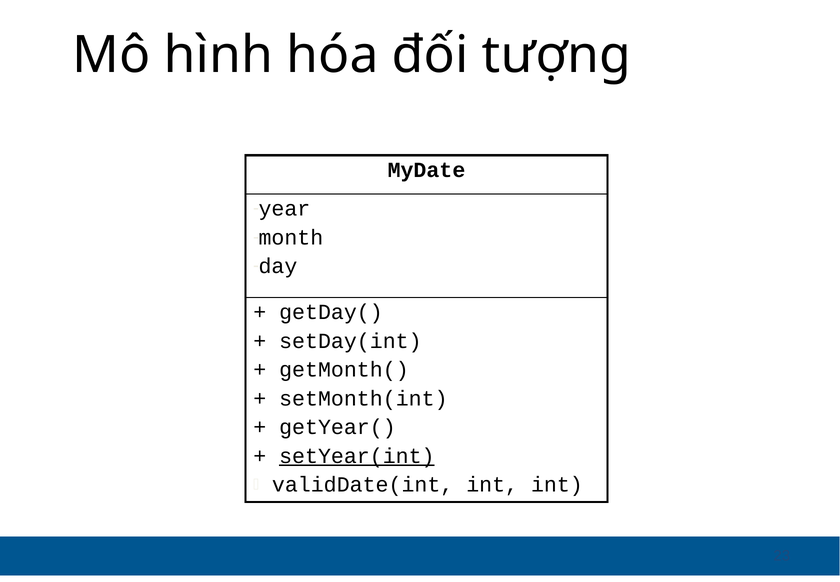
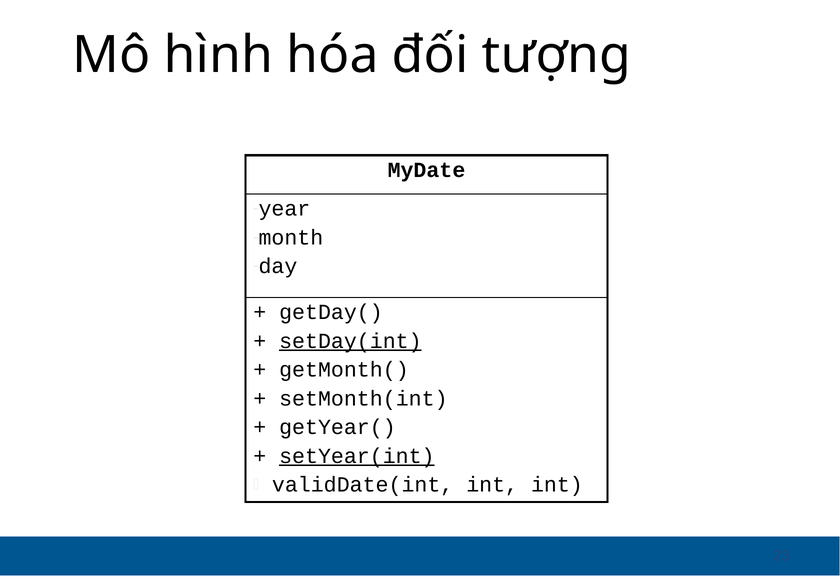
setDay(int underline: none -> present
